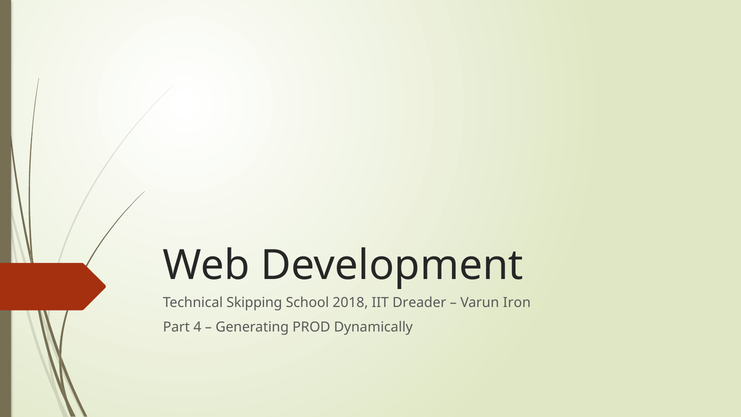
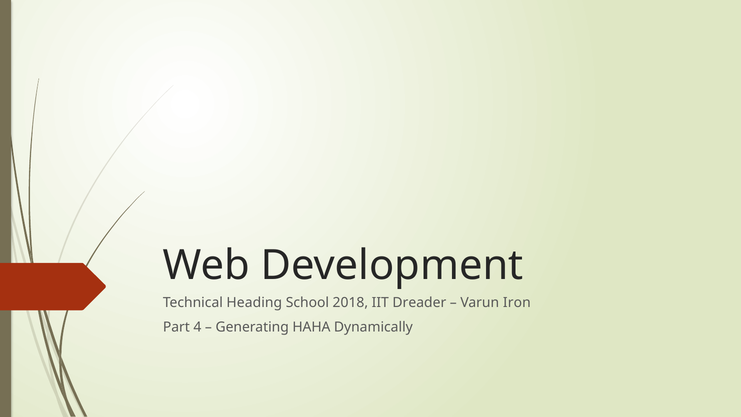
Skipping: Skipping -> Heading
PROD: PROD -> HAHA
